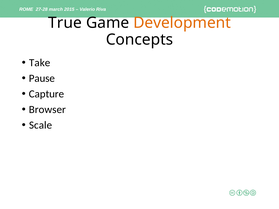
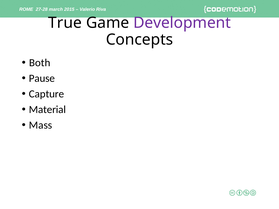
Development colour: orange -> purple
Take: Take -> Both
Browser: Browser -> Material
Scale: Scale -> Mass
